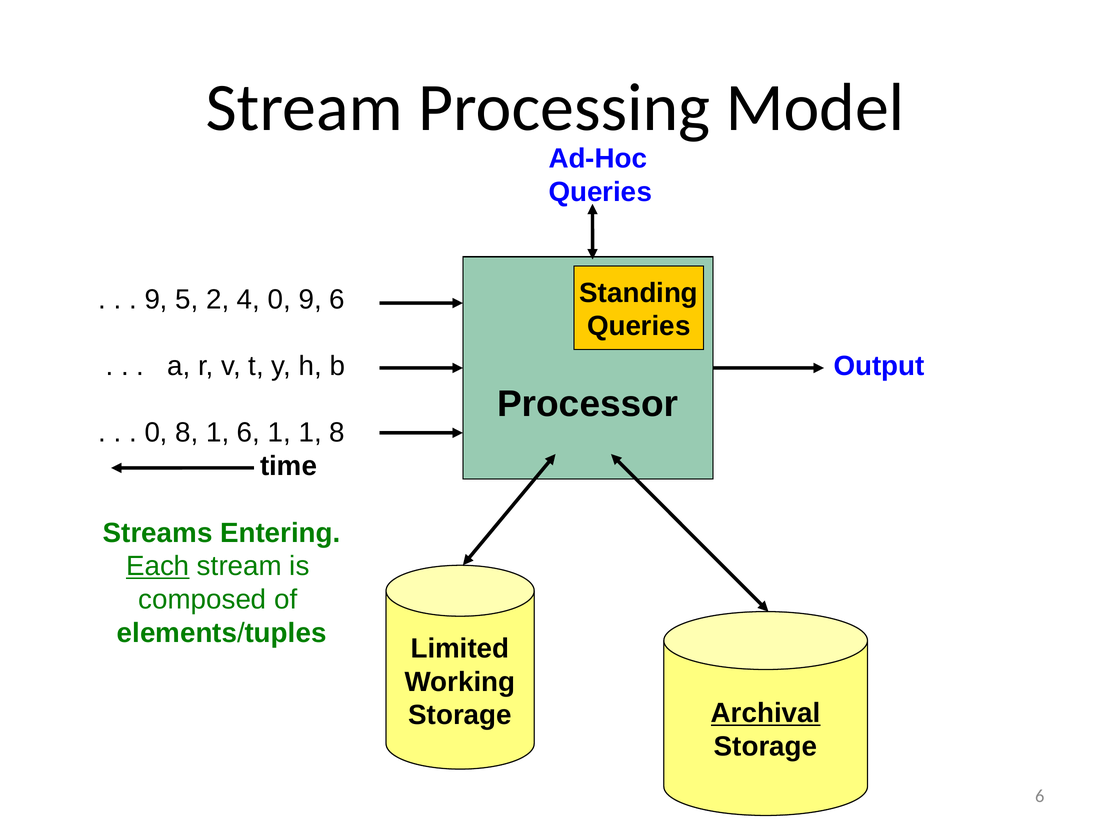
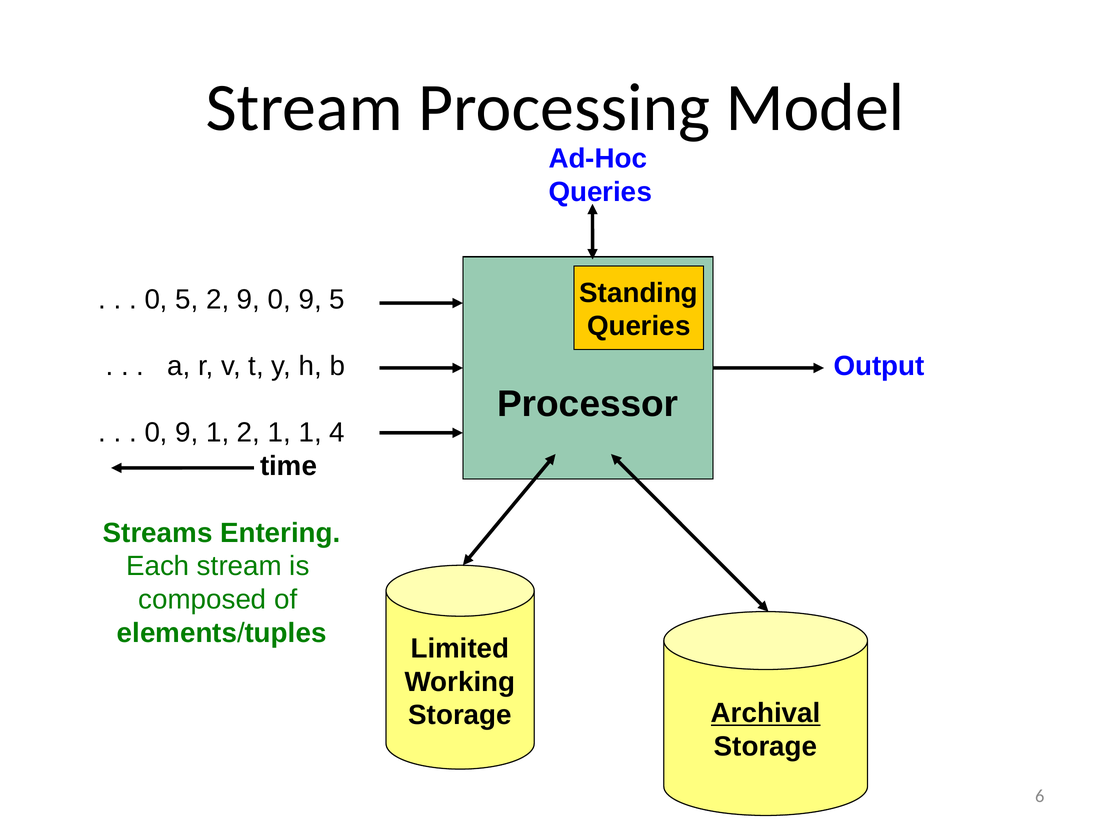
9 at (156, 299): 9 -> 0
2 4: 4 -> 9
9 6: 6 -> 5
8 at (187, 432): 8 -> 9
1 6: 6 -> 2
1 8: 8 -> 4
Each underline: present -> none
